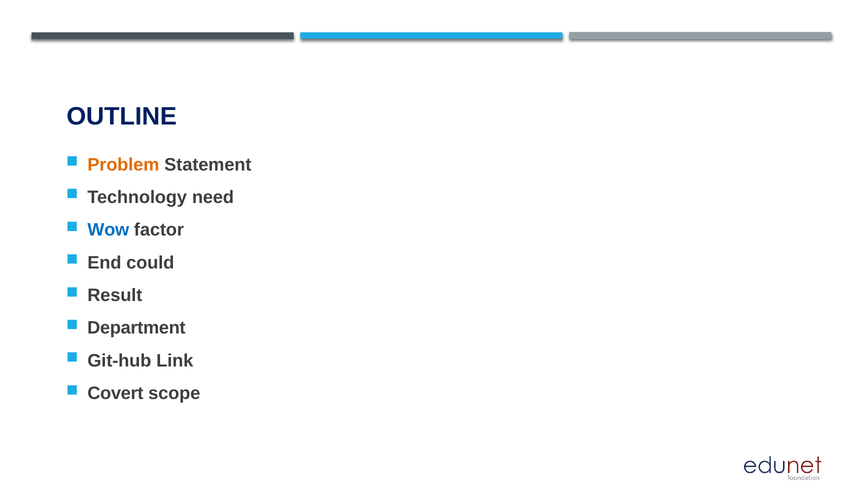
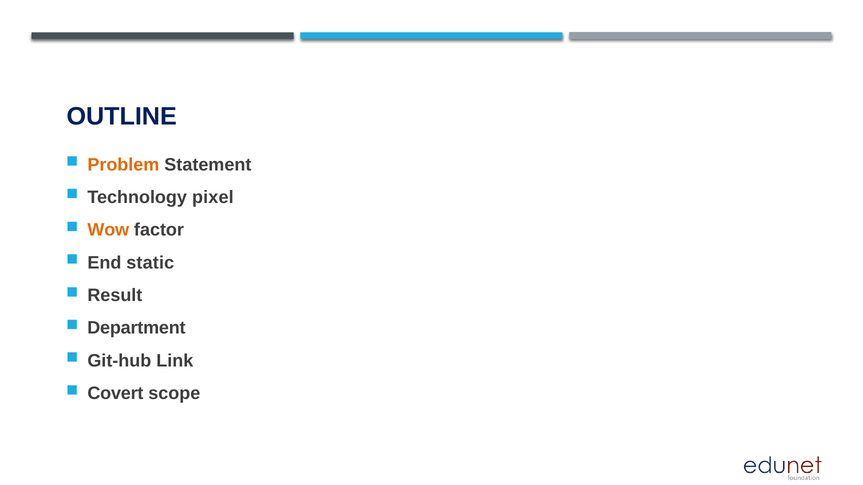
need: need -> pixel
Wow colour: blue -> orange
could: could -> static
